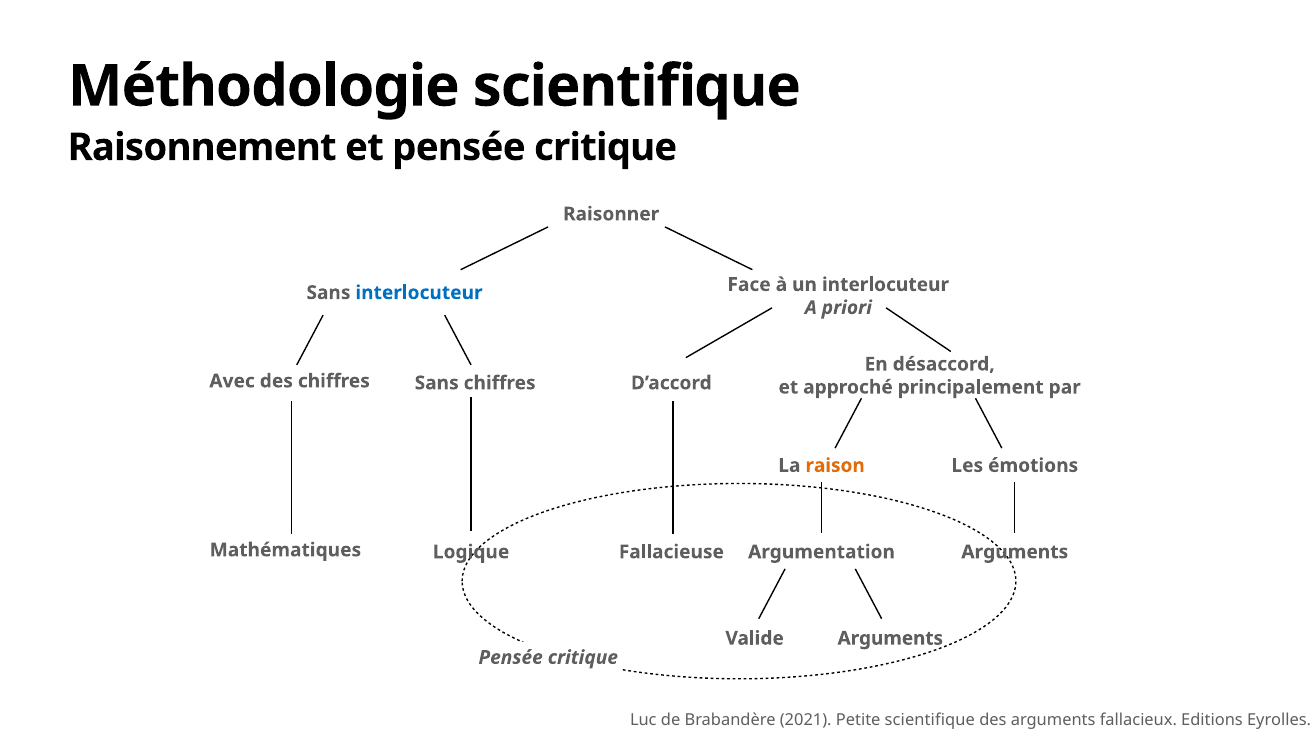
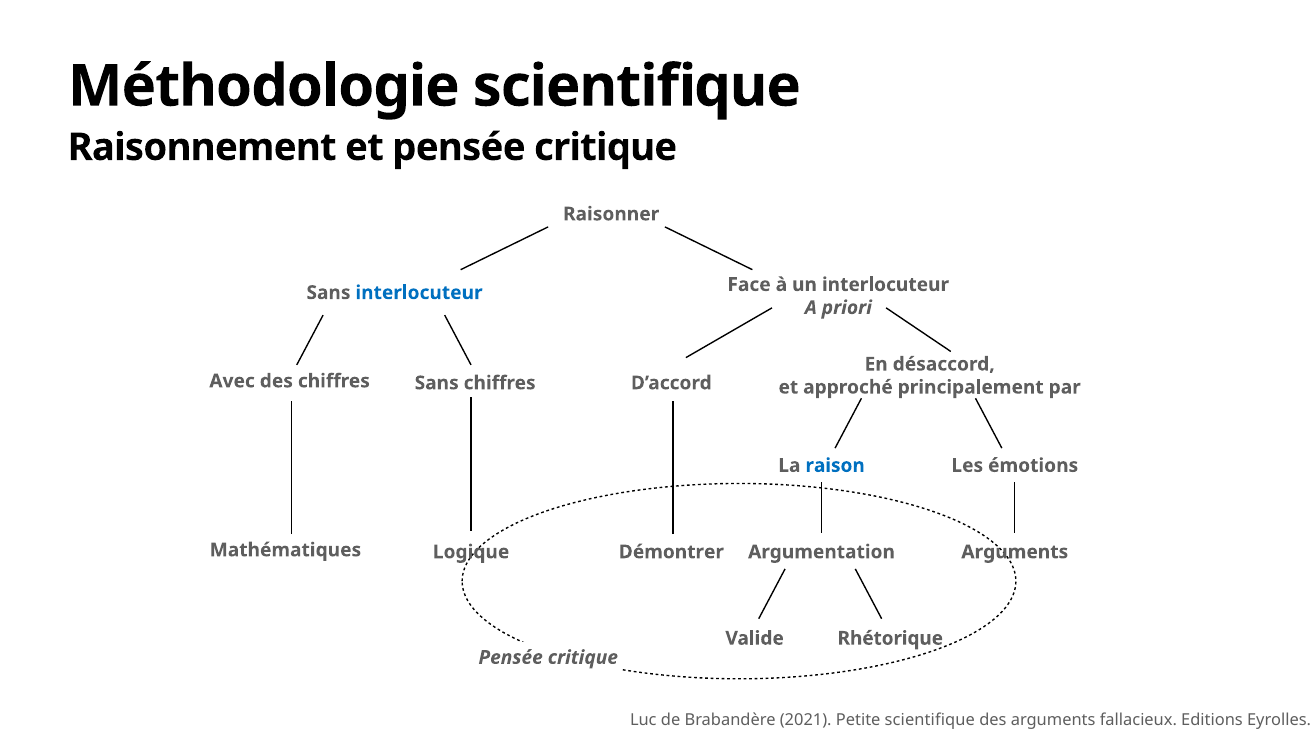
raison colour: orange -> blue
Fallacieuse: Fallacieuse -> Démontrer
Valide Arguments: Arguments -> Rhétorique
